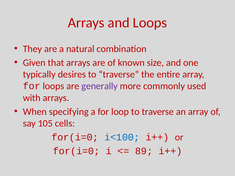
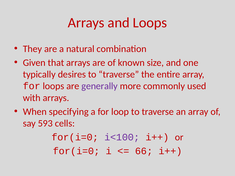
105: 105 -> 593
i<100 colour: blue -> purple
89: 89 -> 66
